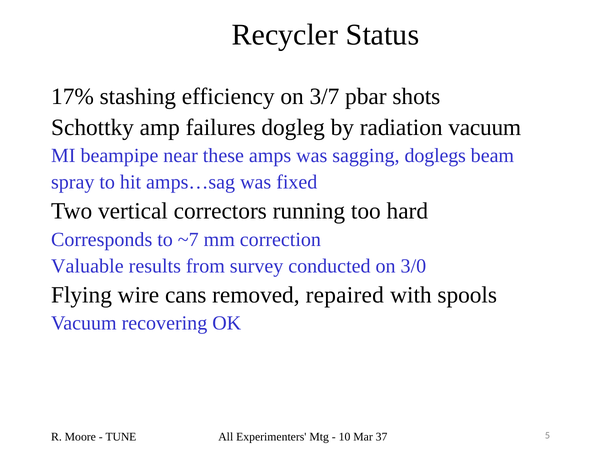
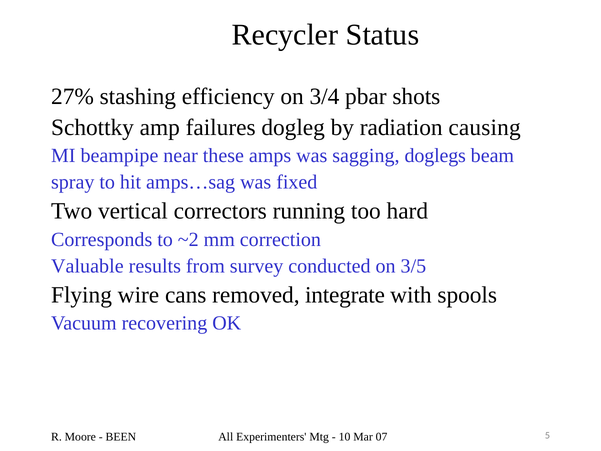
17%: 17% -> 27%
3/7: 3/7 -> 3/4
radiation vacuum: vacuum -> causing
~7: ~7 -> ~2
3/0: 3/0 -> 3/5
repaired: repaired -> integrate
TUNE: TUNE -> BEEN
37: 37 -> 07
